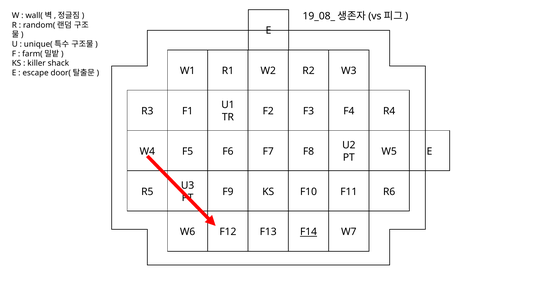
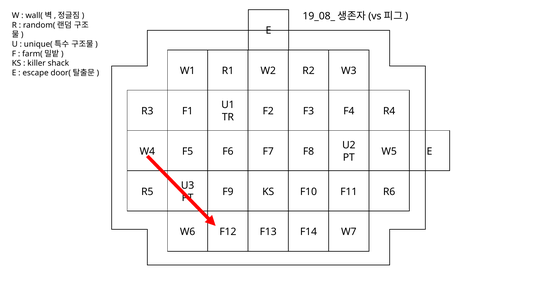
F14 underline: present -> none
